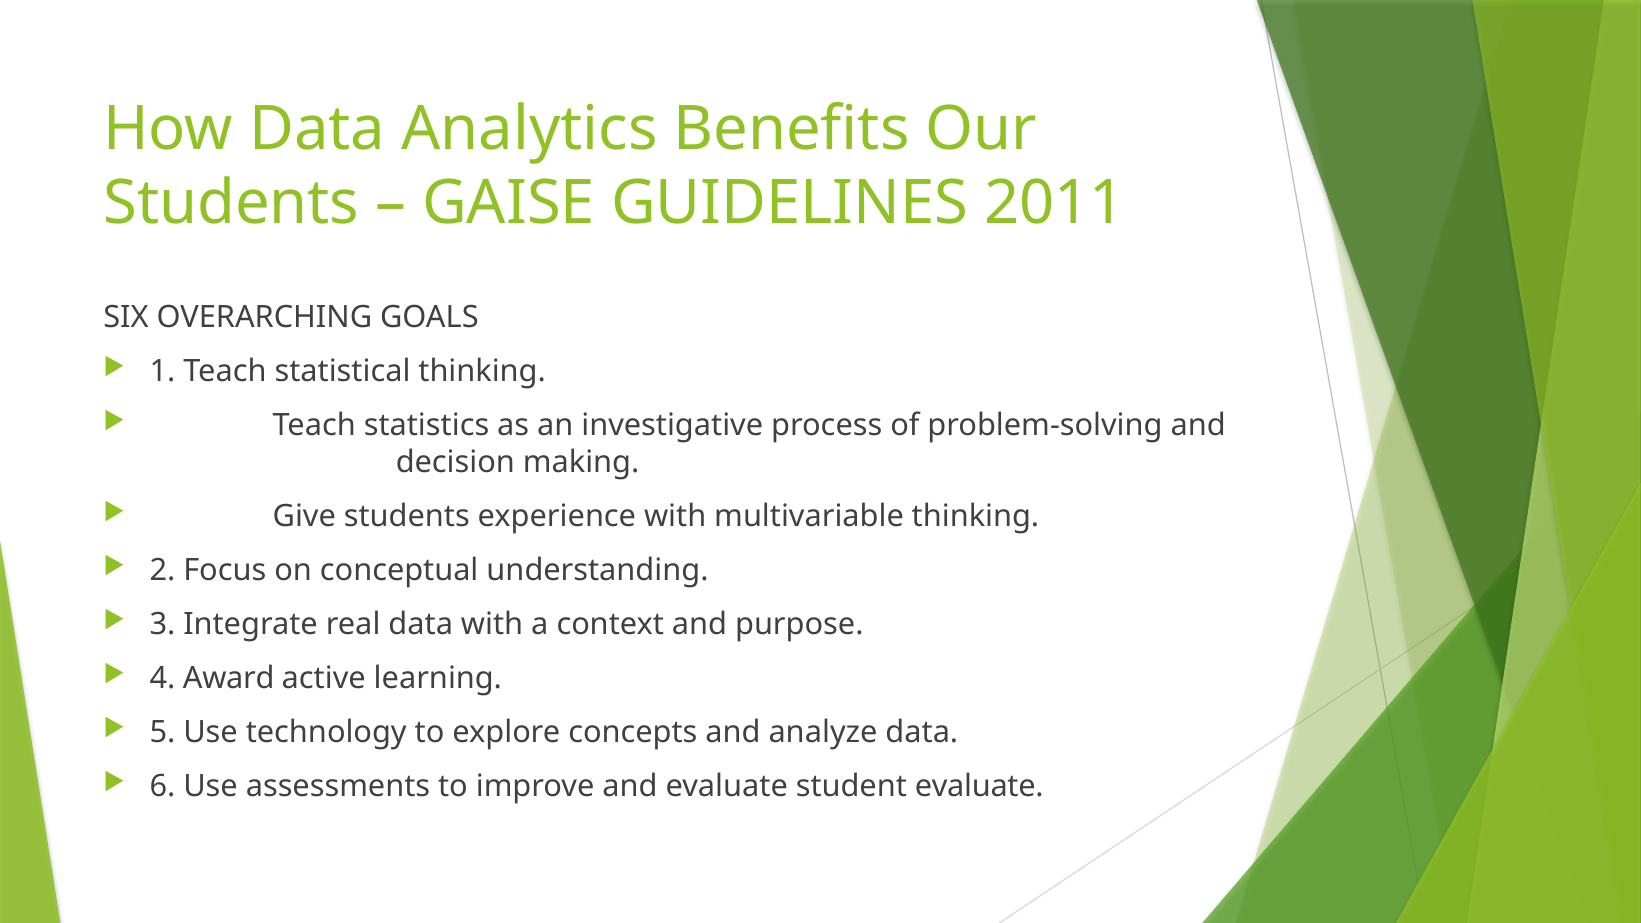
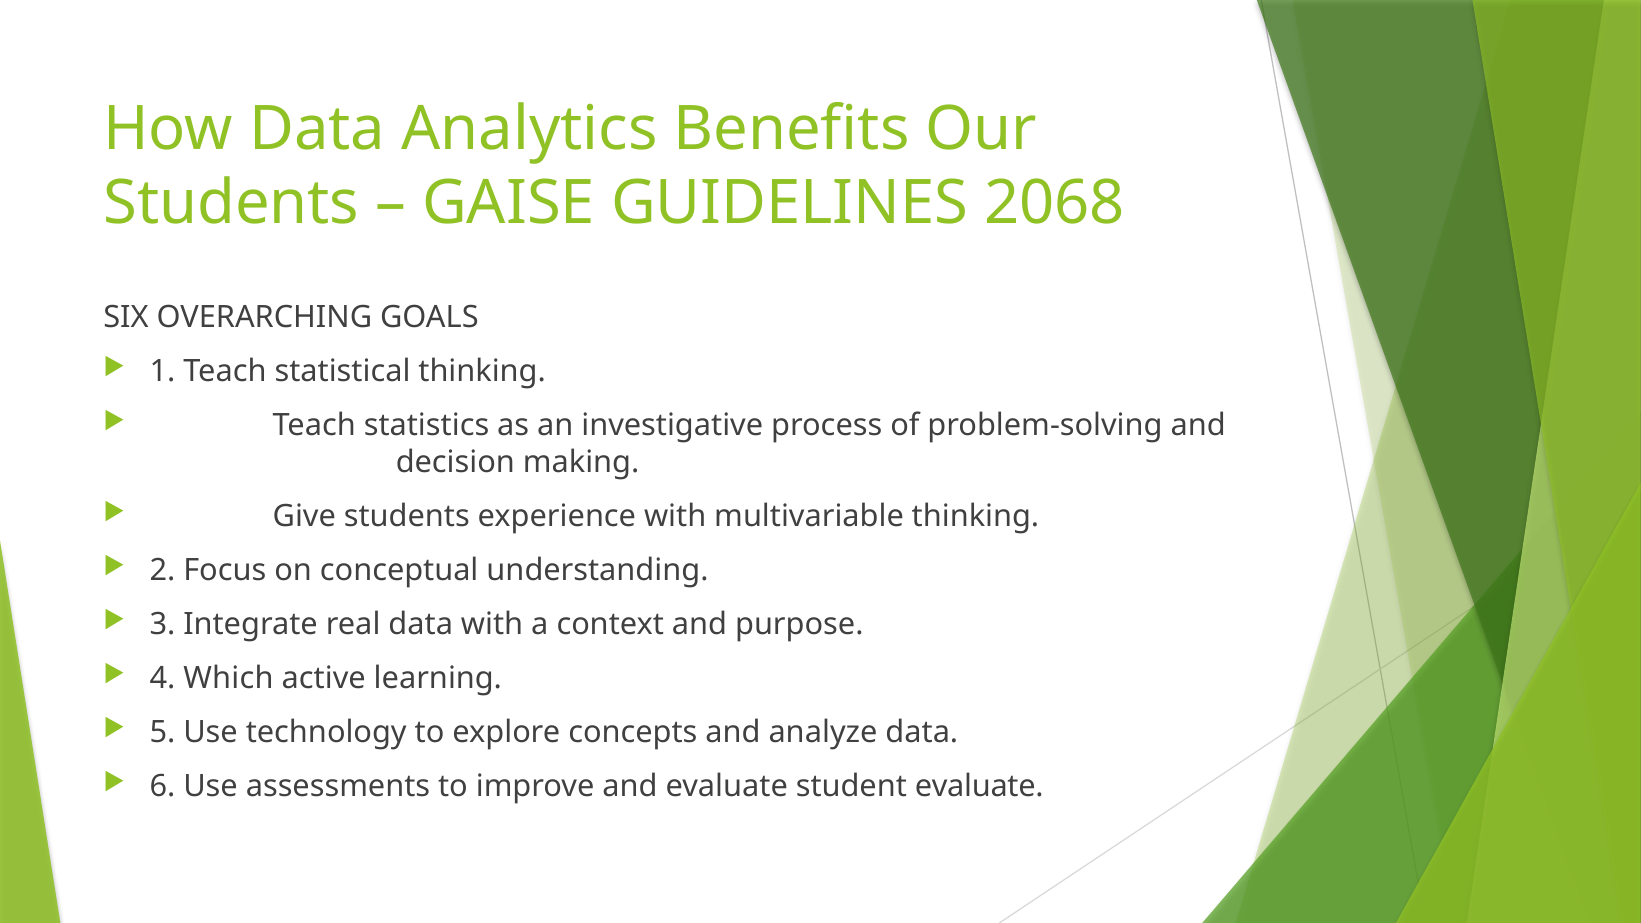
2011: 2011 -> 2068
Award: Award -> Which
